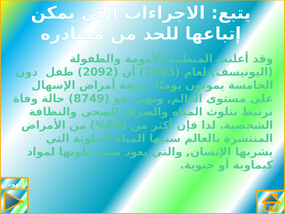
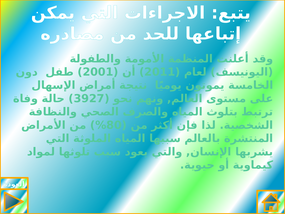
2092: 2092 -> 2001
2093: 2093 -> 2011
8749: 8749 -> 3927
